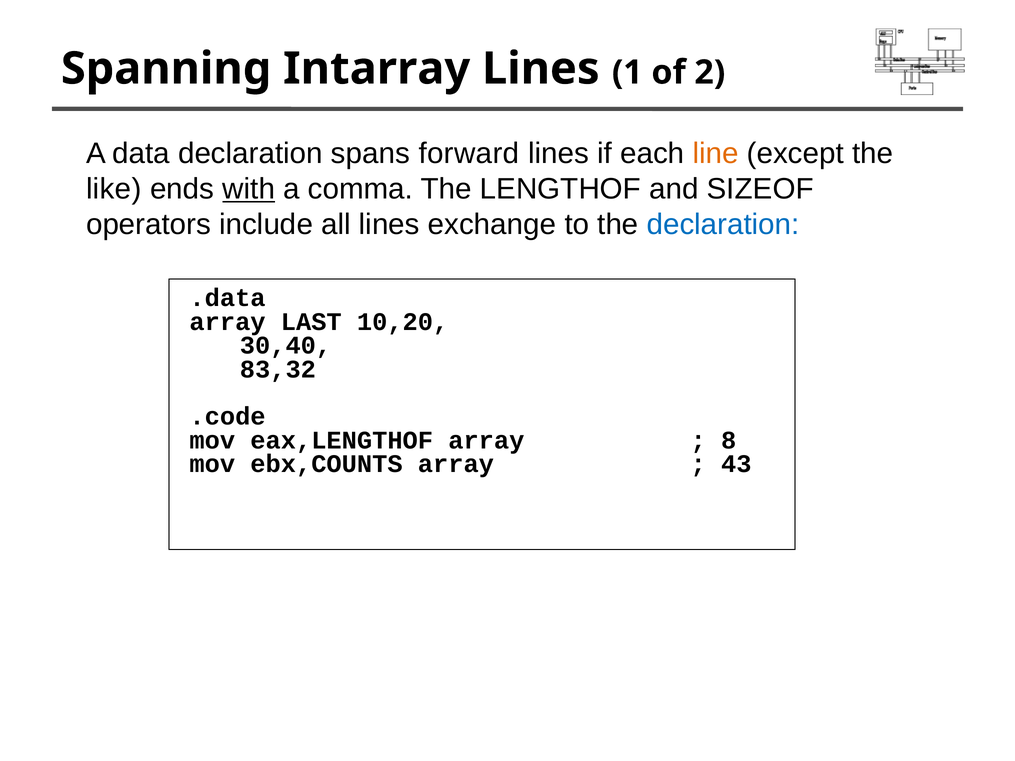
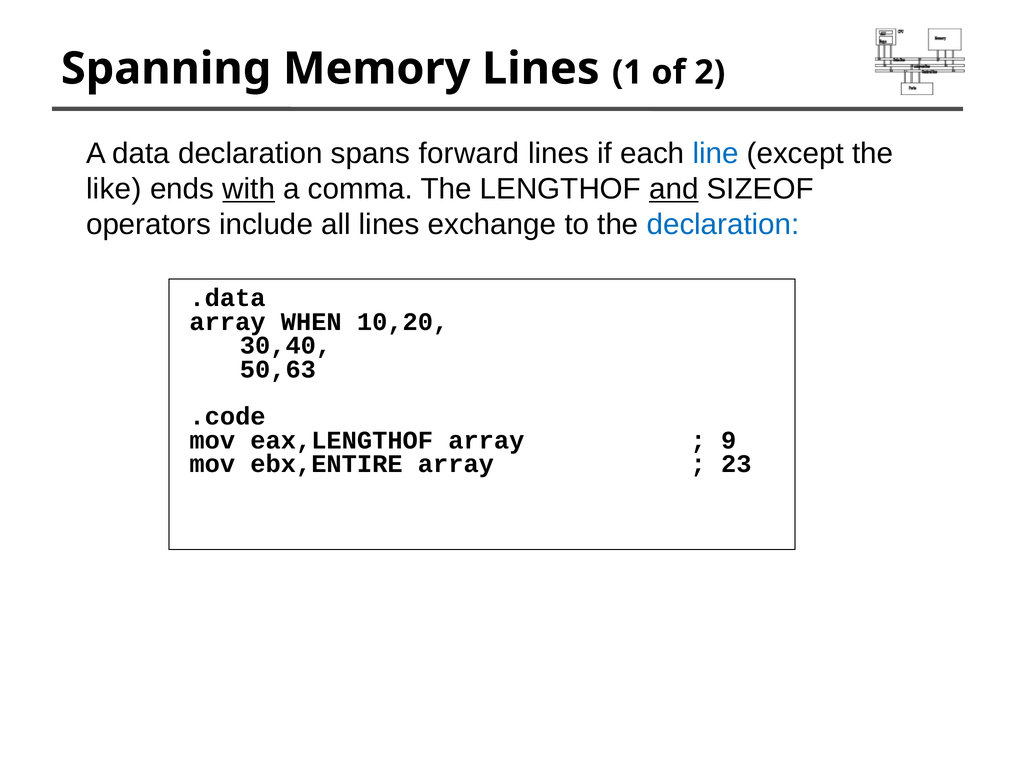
Intarray: Intarray -> Memory
line colour: orange -> blue
and underline: none -> present
LAST: LAST -> WHEN
83,32: 83,32 -> 50,63
8: 8 -> 9
ebx,COUNTS: ebx,COUNTS -> ebx,ENTIRE
43: 43 -> 23
